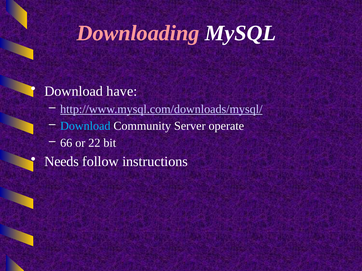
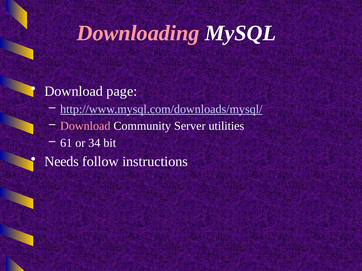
have: have -> page
Download at (85, 126) colour: light blue -> pink
operate: operate -> utilities
66: 66 -> 61
22: 22 -> 34
